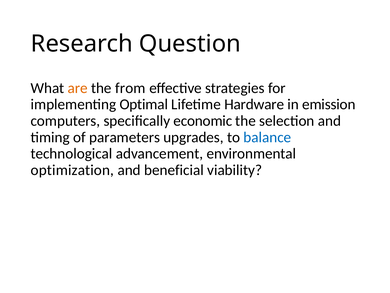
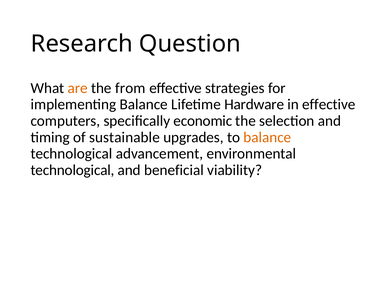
implementing Optimal: Optimal -> Balance
in emission: emission -> effective
parameters: parameters -> sustainable
balance at (267, 137) colour: blue -> orange
optimization at (72, 170): optimization -> technological
